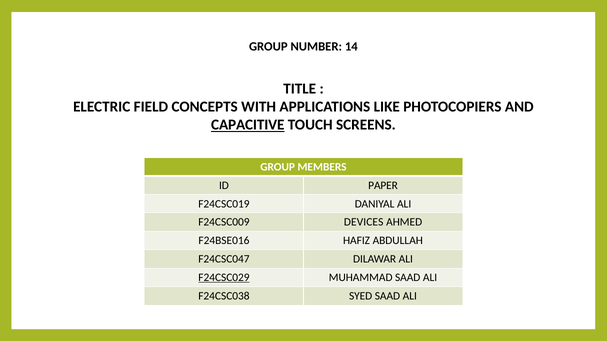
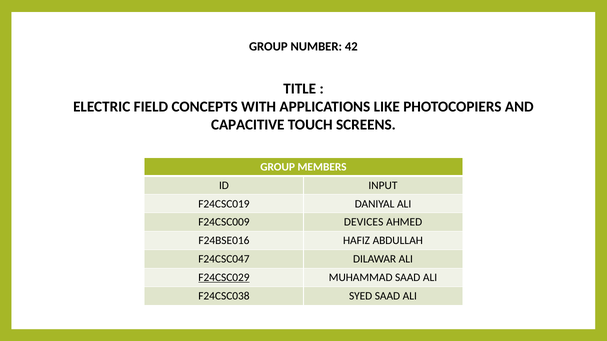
14: 14 -> 42
CAPACITIVE underline: present -> none
PAPER: PAPER -> INPUT
